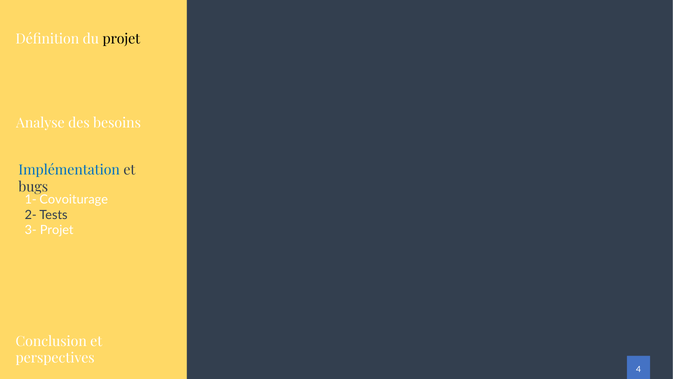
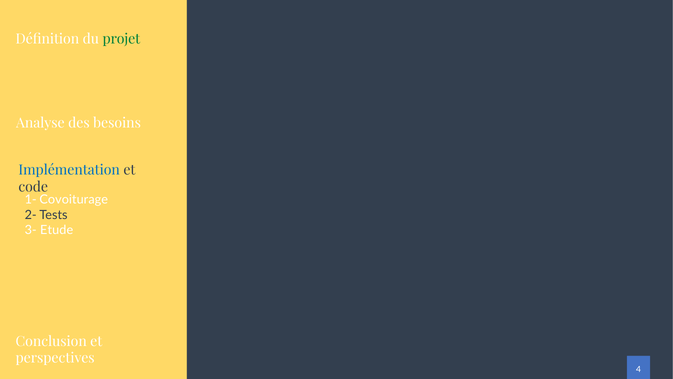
projet at (121, 39) colour: black -> green
bugs: bugs -> code
3- Projet: Projet -> Etude
